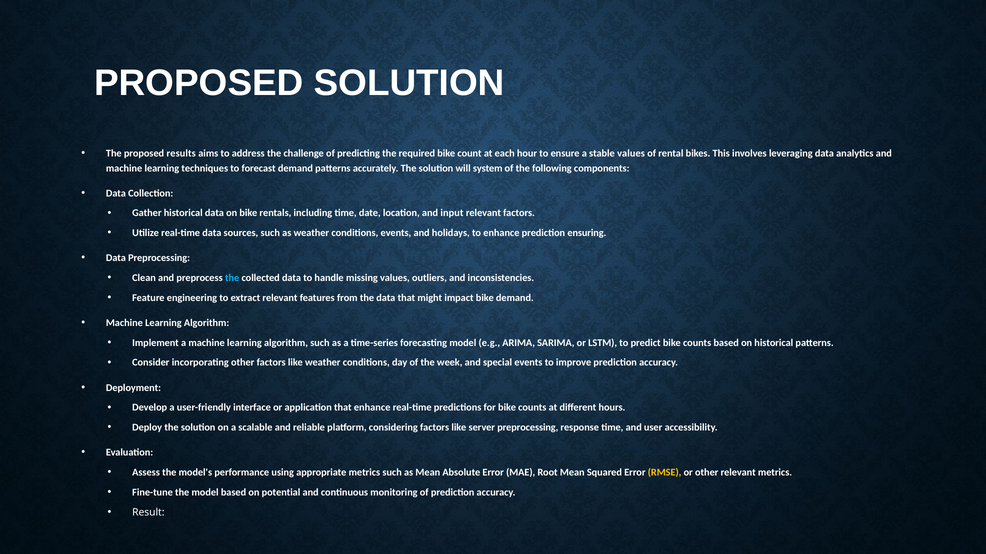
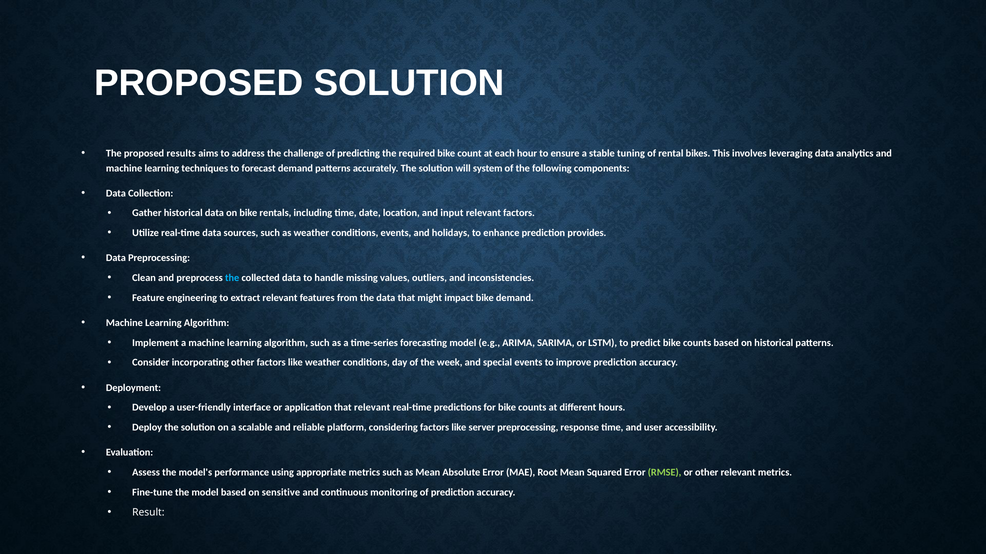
stable values: values -> tuning
ensuring: ensuring -> provides
that enhance: enhance -> relevant
RMSE colour: yellow -> light green
potential: potential -> sensitive
